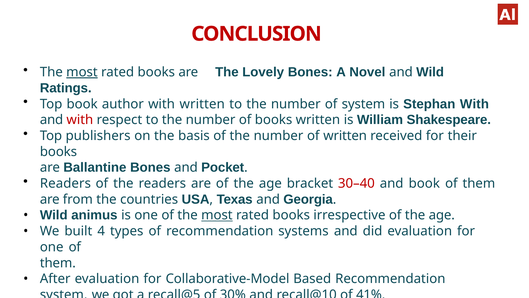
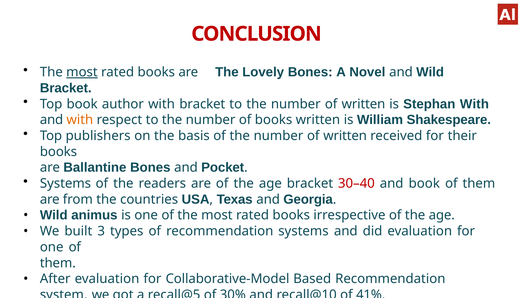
Ratings at (66, 88): Ratings -> Bracket
with written: written -> bracket
system at (363, 104): system -> written
with at (80, 120) colour: red -> orange
Readers at (65, 183): Readers -> Systems
most at (217, 215) underline: present -> none
4: 4 -> 3
